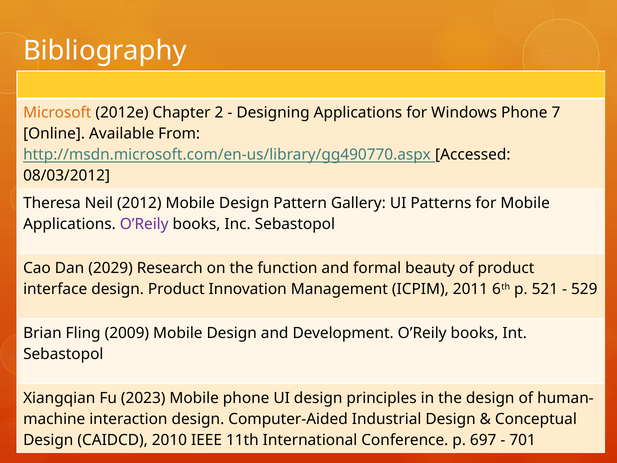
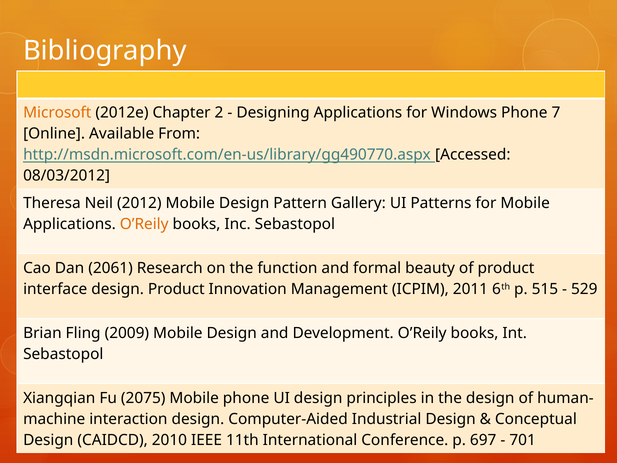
O’Reily at (144, 224) colour: purple -> orange
2029: 2029 -> 2061
521: 521 -> 515
2023: 2023 -> 2075
